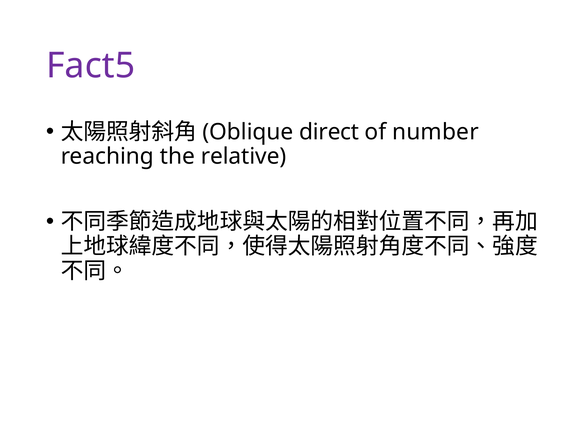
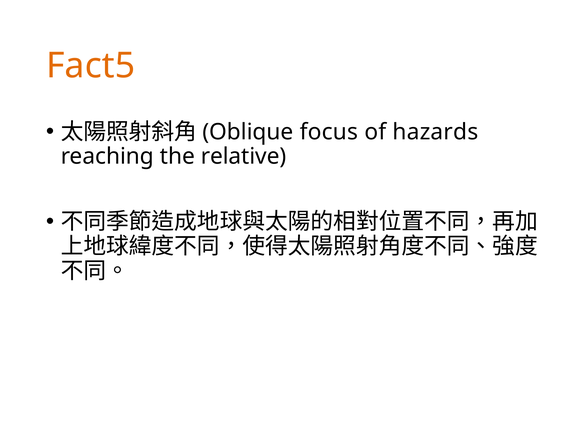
Fact5 colour: purple -> orange
direct: direct -> focus
number: number -> hazards
